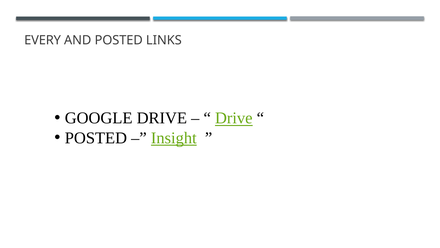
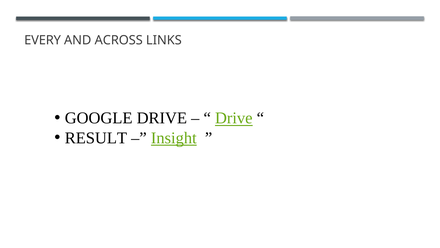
AND POSTED: POSTED -> ACROSS
POSTED at (96, 138): POSTED -> RESULT
